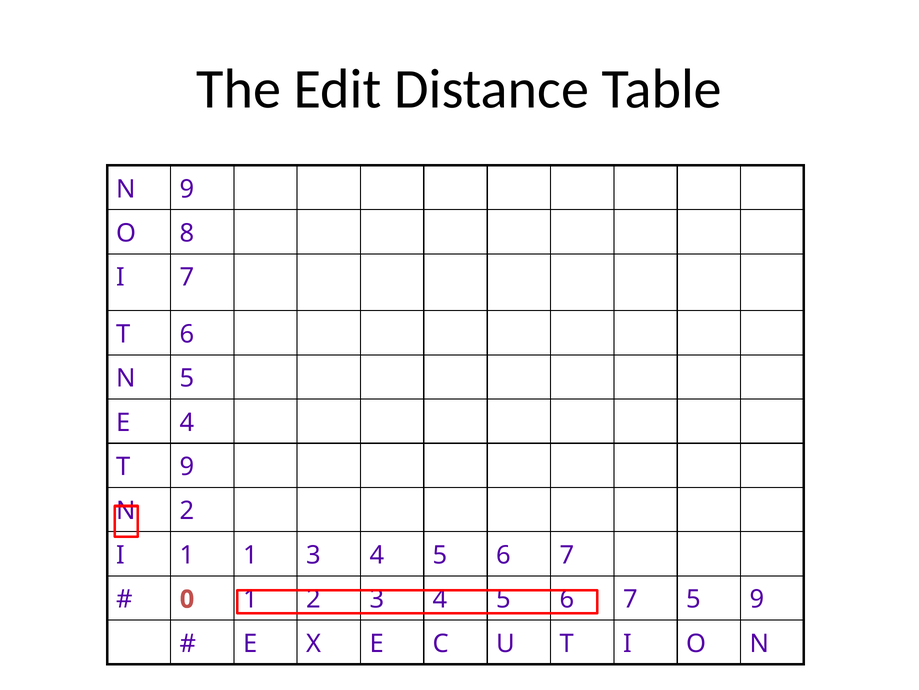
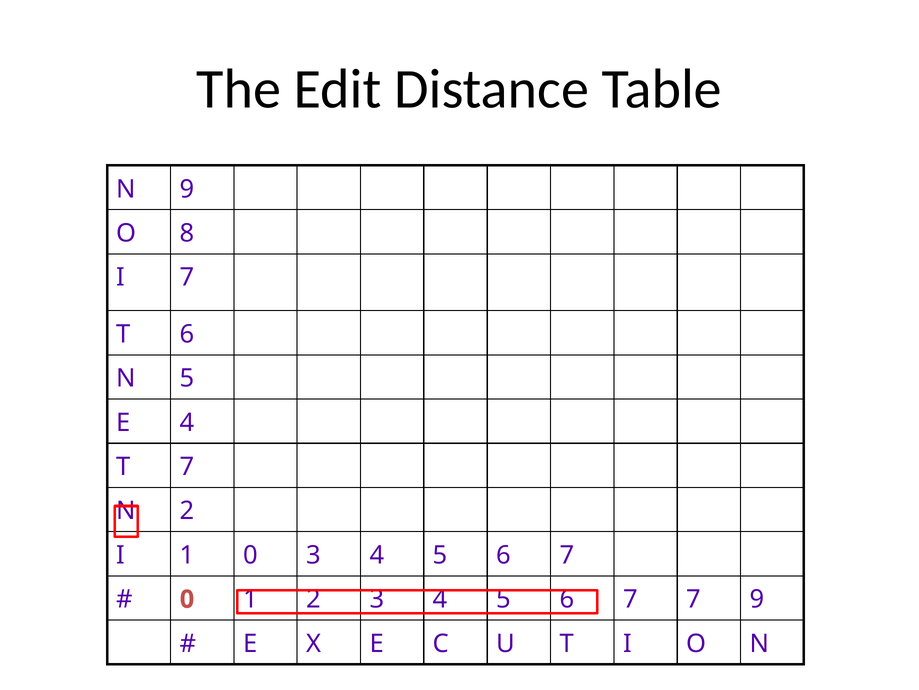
T 9: 9 -> 7
1 1: 1 -> 0
7 5: 5 -> 7
